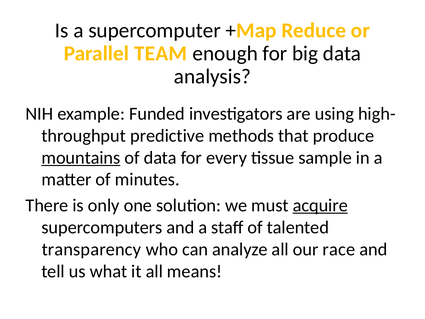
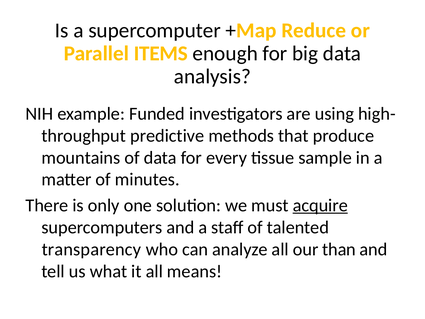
TEAM: TEAM -> ITEMS
mountains underline: present -> none
race: race -> than
